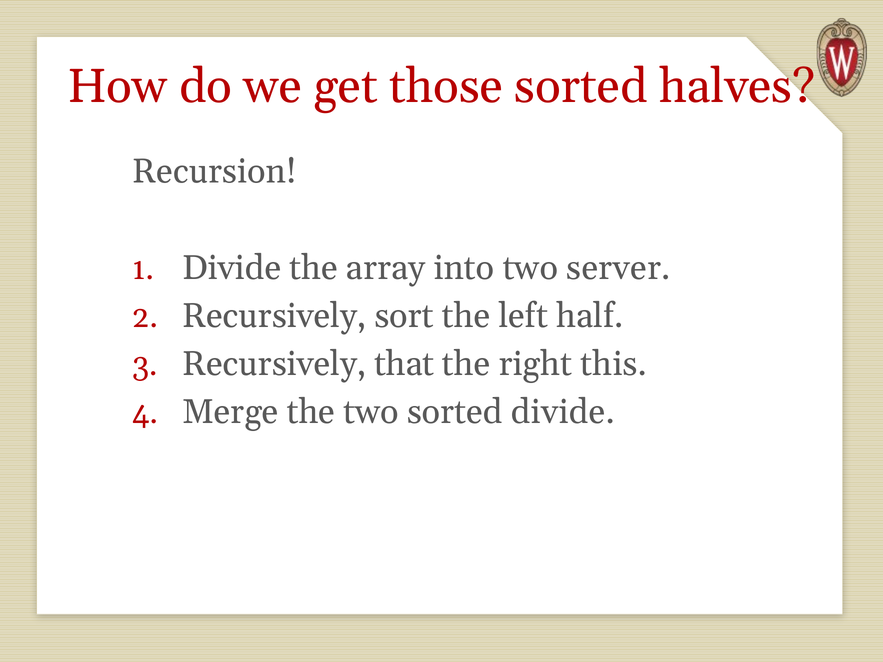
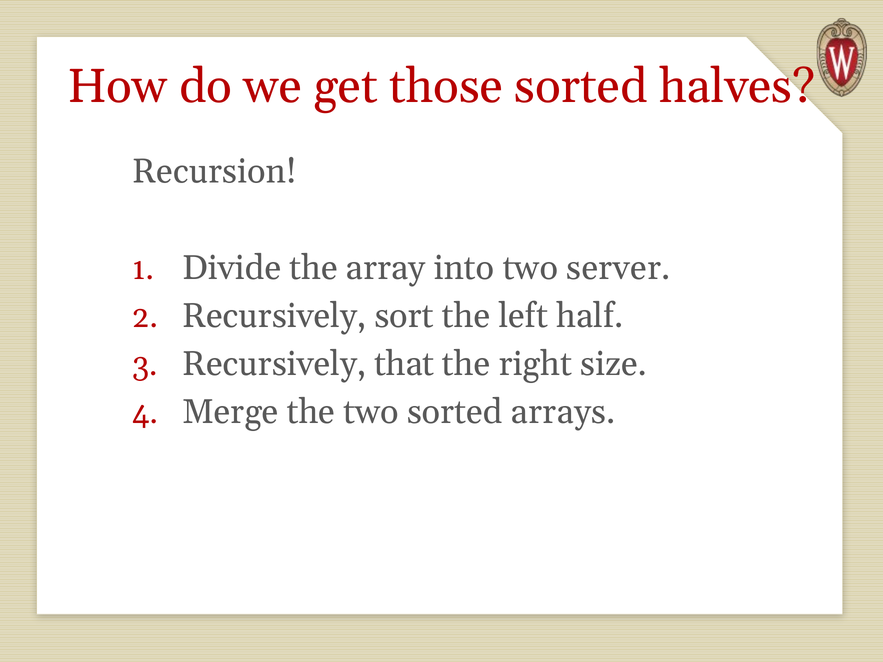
this: this -> size
sorted divide: divide -> arrays
